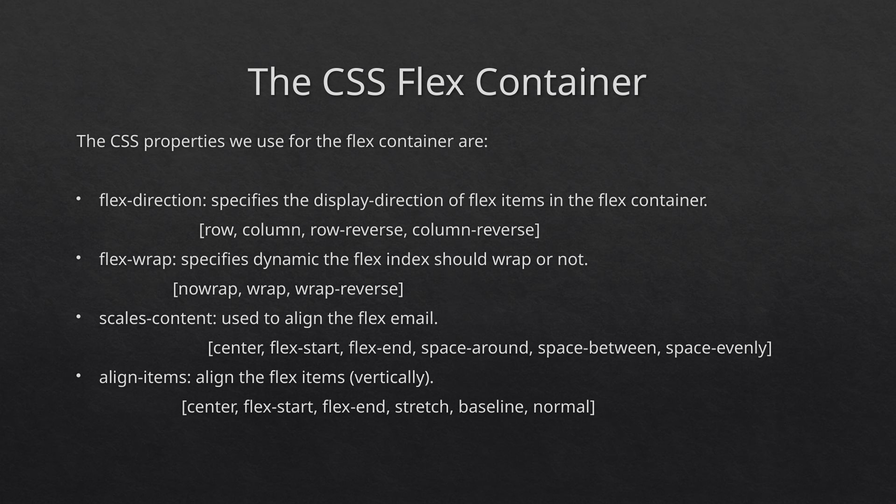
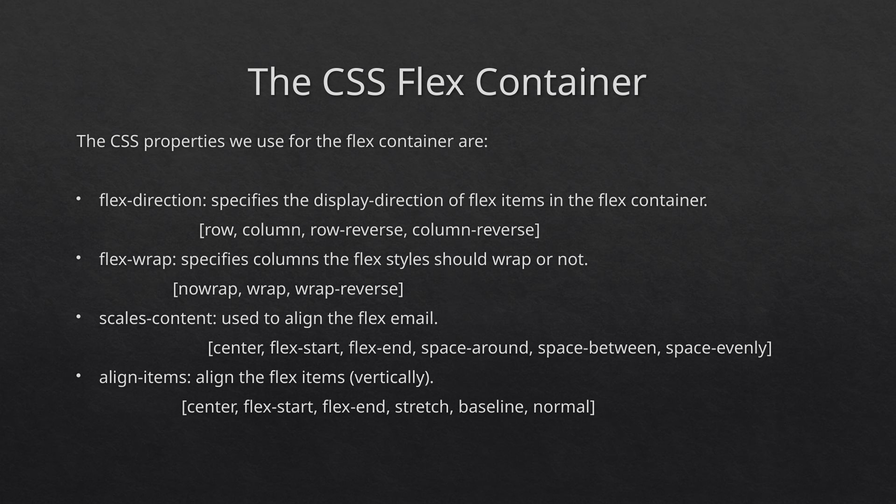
dynamic: dynamic -> columns
index: index -> styles
